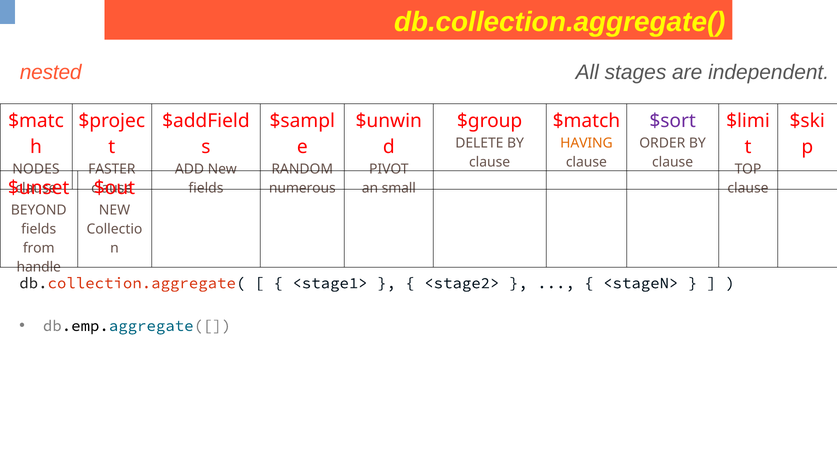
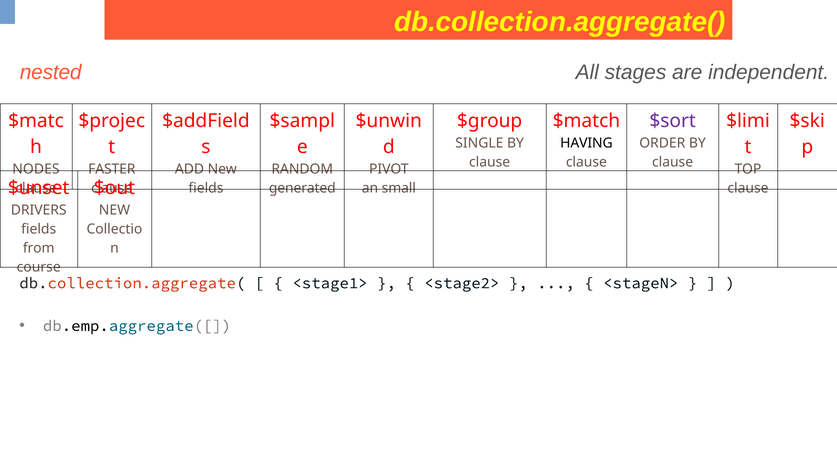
DELETE: DELETE -> SINGLE
HAVING colour: orange -> black
numerous: numerous -> generated
BEYOND: BEYOND -> DRIVERS
handle: handle -> course
